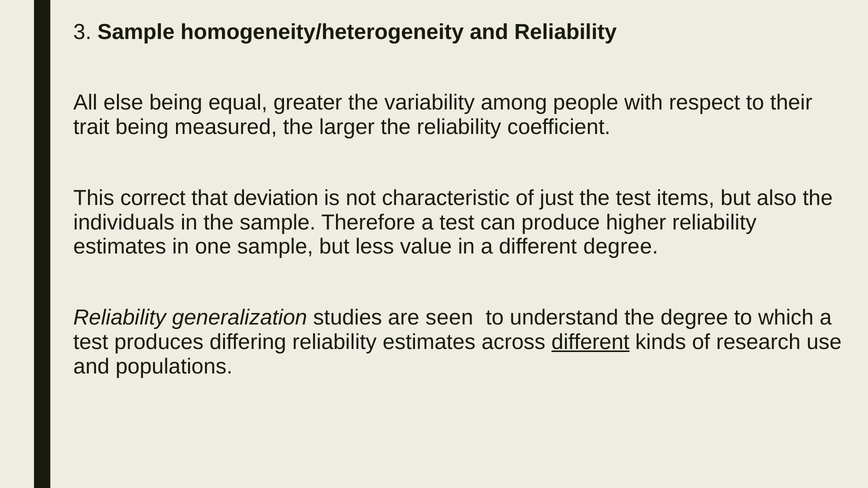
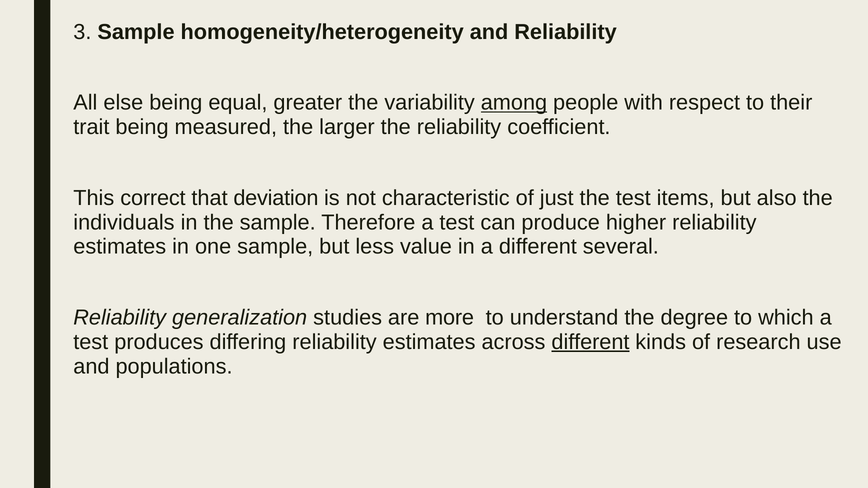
among underline: none -> present
different degree: degree -> several
seen: seen -> more
